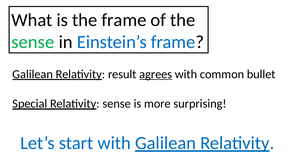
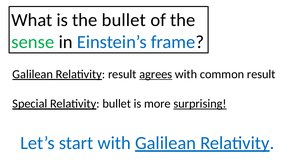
the frame: frame -> bullet
common bullet: bullet -> result
Relativity sense: sense -> bullet
surprising underline: none -> present
